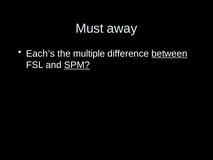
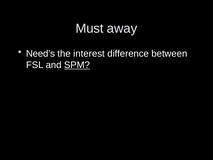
Each’s: Each’s -> Need’s
multiple: multiple -> interest
between underline: present -> none
